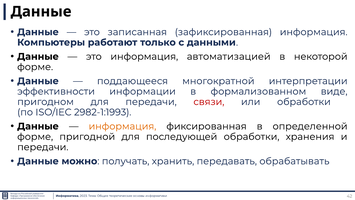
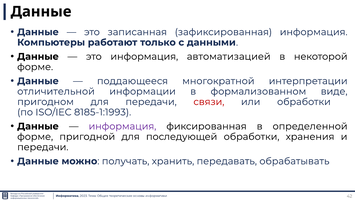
эффективности: эффективности -> отличительной
2982-1:1993: 2982-1:1993 -> 8185-1:1993
информация at (122, 126) colour: orange -> purple
